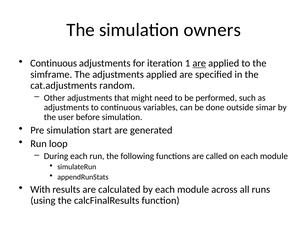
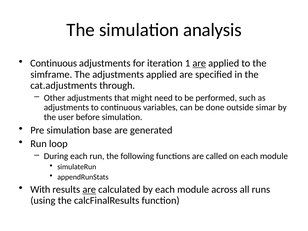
owners: owners -> analysis
random: random -> through
start: start -> base
are at (89, 190) underline: none -> present
